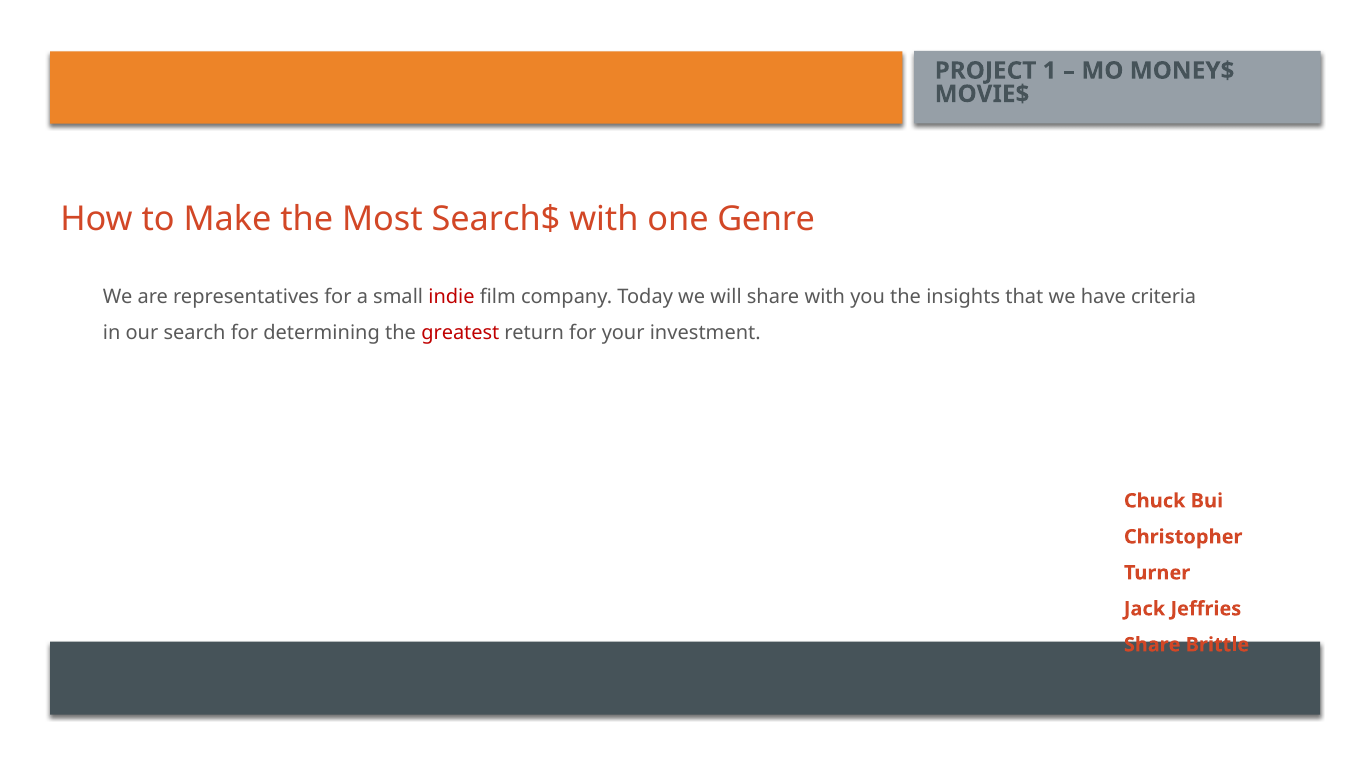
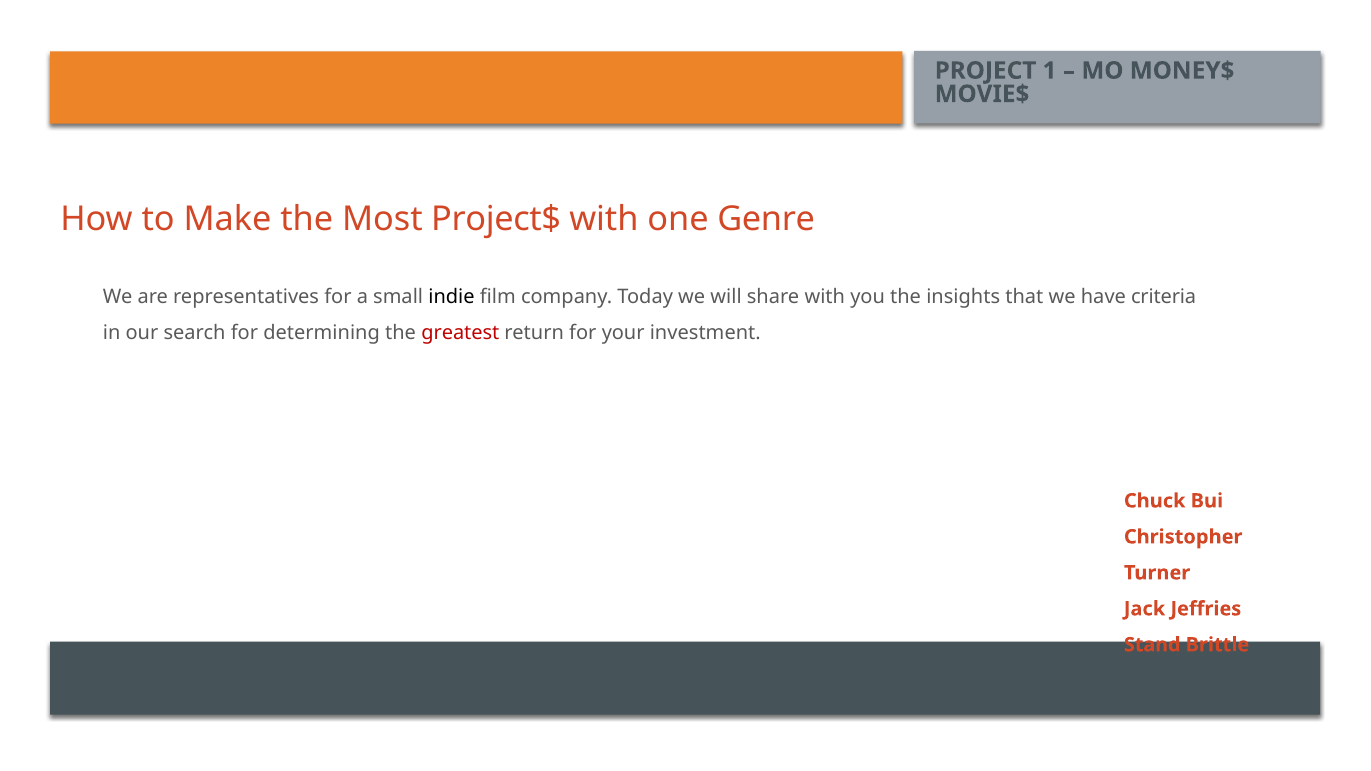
Search$: Search$ -> Project$
indie colour: red -> black
Share at (1152, 645): Share -> Stand
